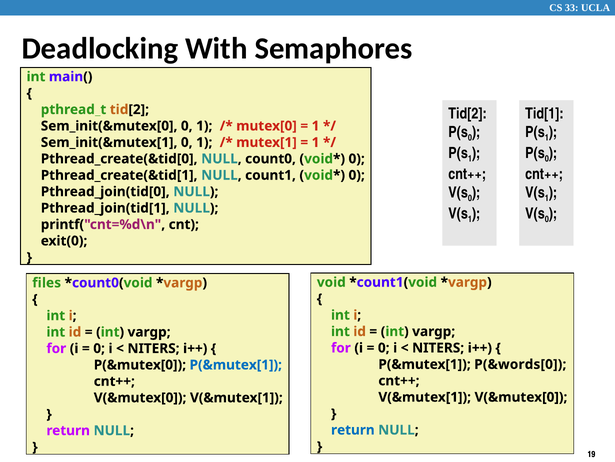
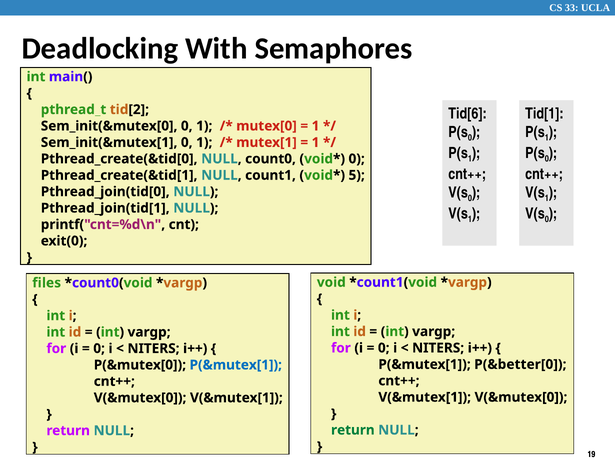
Tid[2 at (468, 113): Tid[2 -> Tid[6
0 at (357, 175): 0 -> 5
P(&words[0: P(&words[0 -> P(&better[0
return at (353, 429) colour: blue -> green
